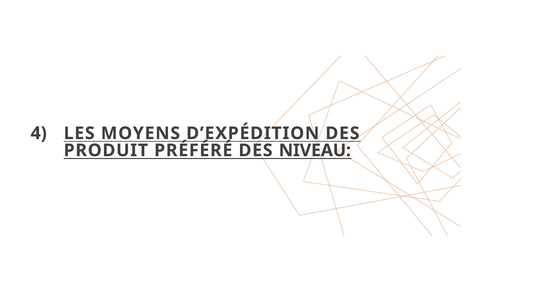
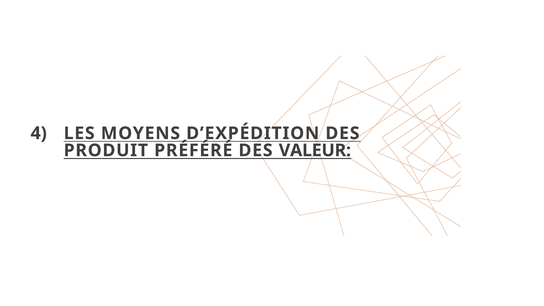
NIVEAU: NIVEAU -> VALEUR
